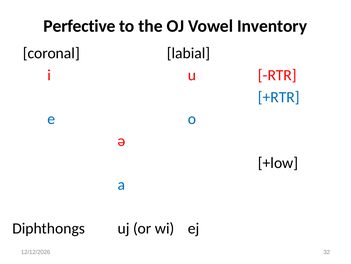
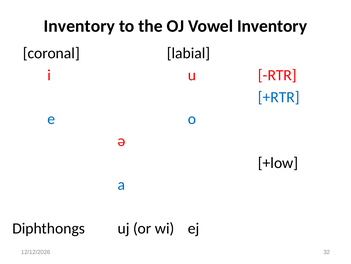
Perfective at (79, 26): Perfective -> Inventory
